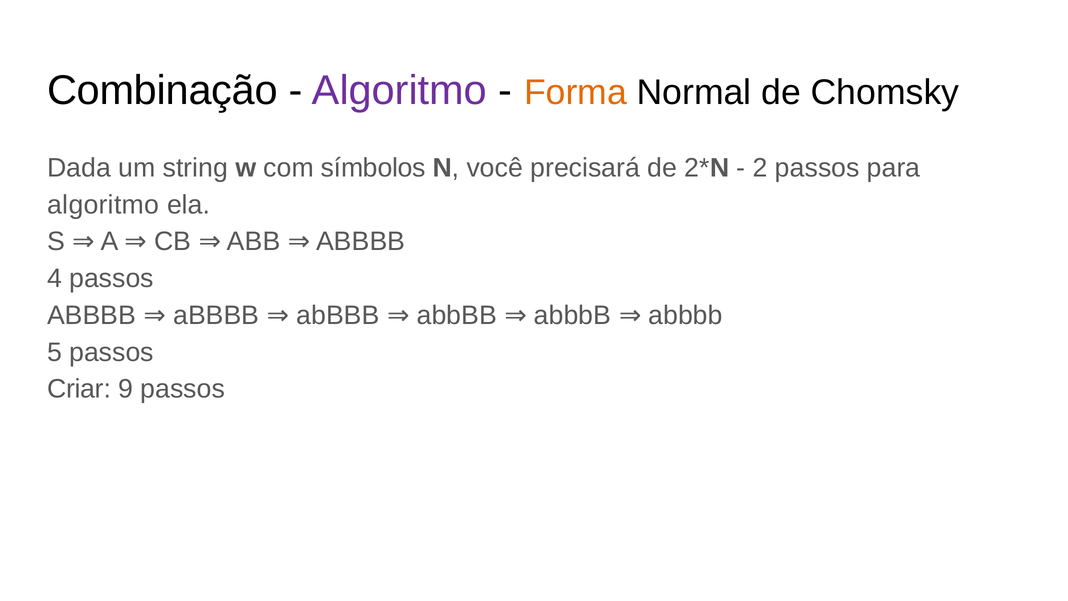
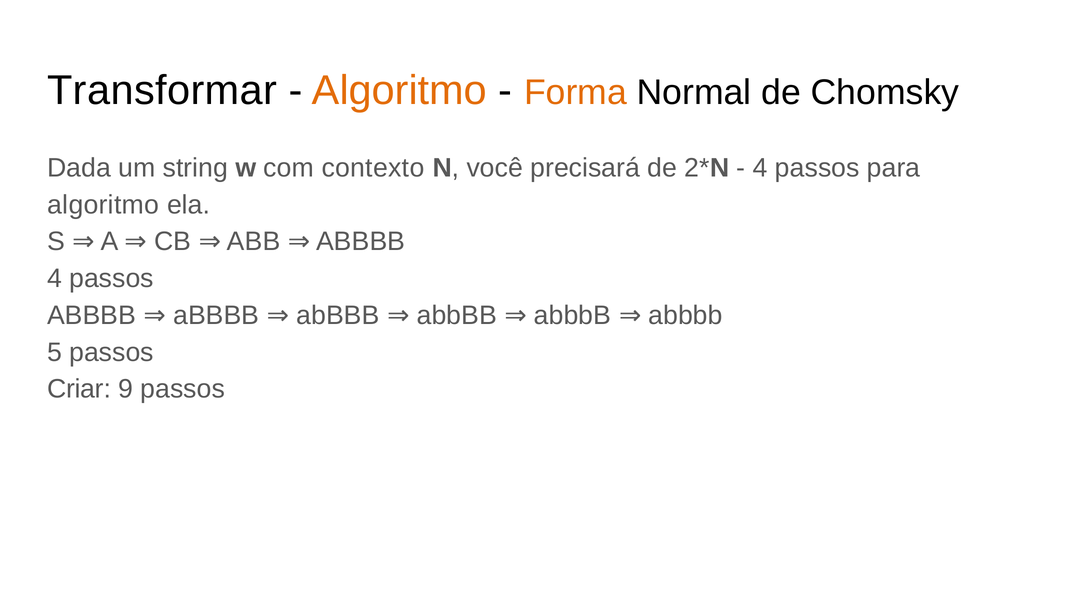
Combinação: Combinação -> Transformar
Algoritmo at (399, 90) colour: purple -> orange
símbolos: símbolos -> contexto
2 at (760, 168): 2 -> 4
